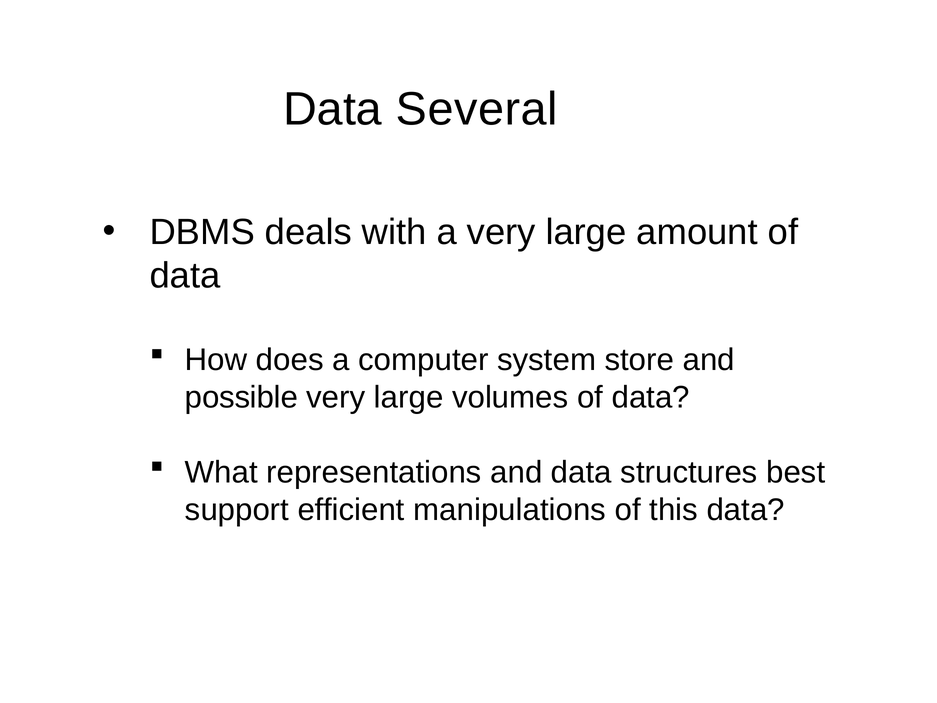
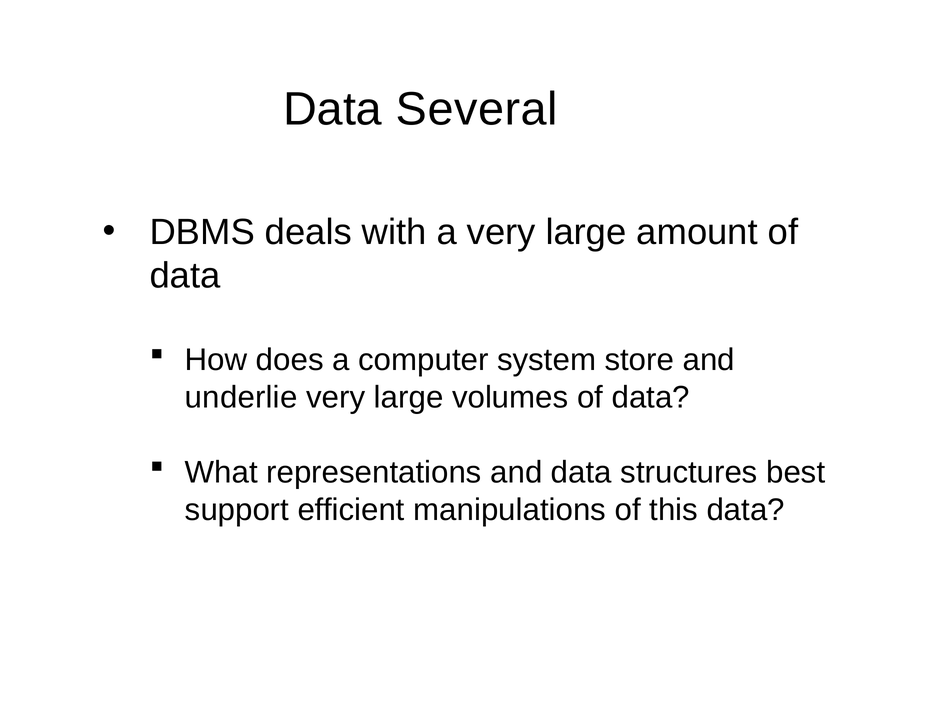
possible: possible -> underlie
